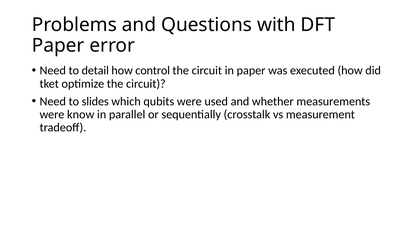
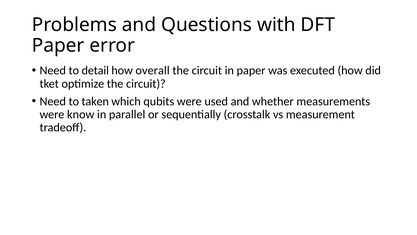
control: control -> overall
slides: slides -> taken
